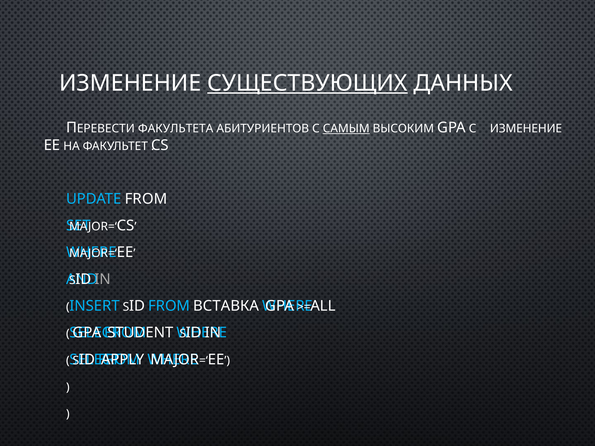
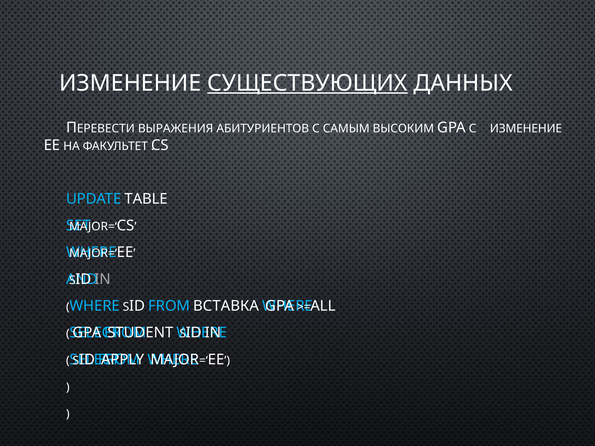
ФАКУЛЬТЕТА: ФАКУЛЬТЕТА -> ВЫРАЖЕНИЯ
САМЫМ underline: present -> none
UPDATE FROM: FROM -> TABLE
INSERT at (95, 306): INSERT -> WHERE
